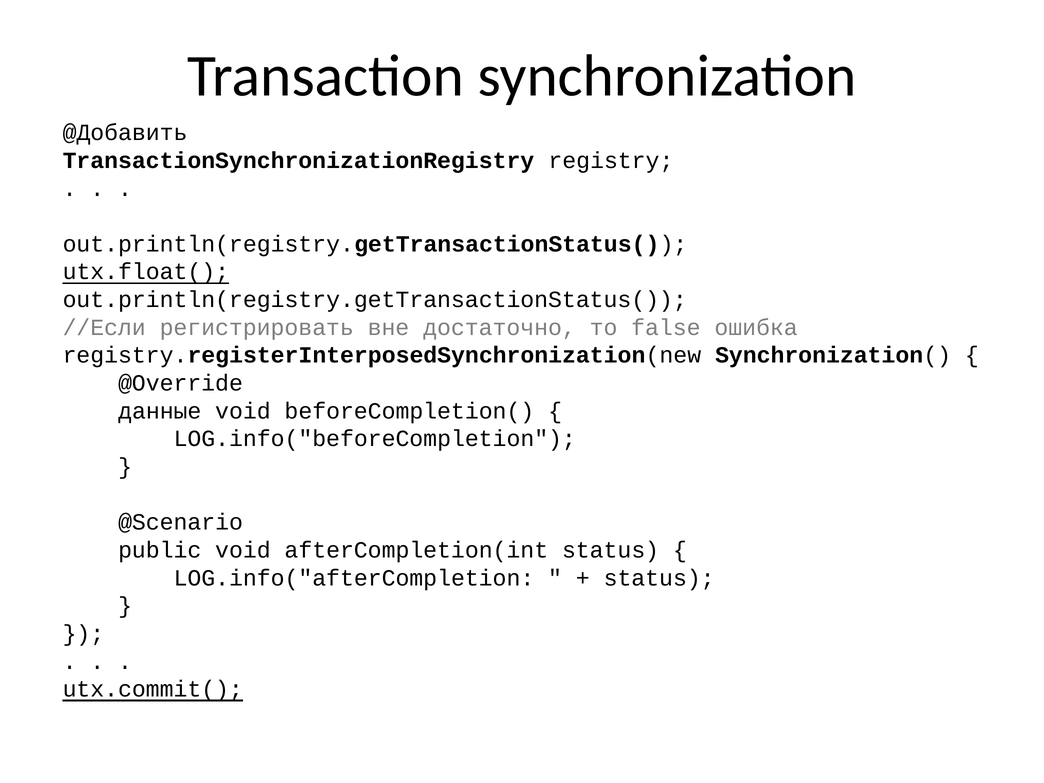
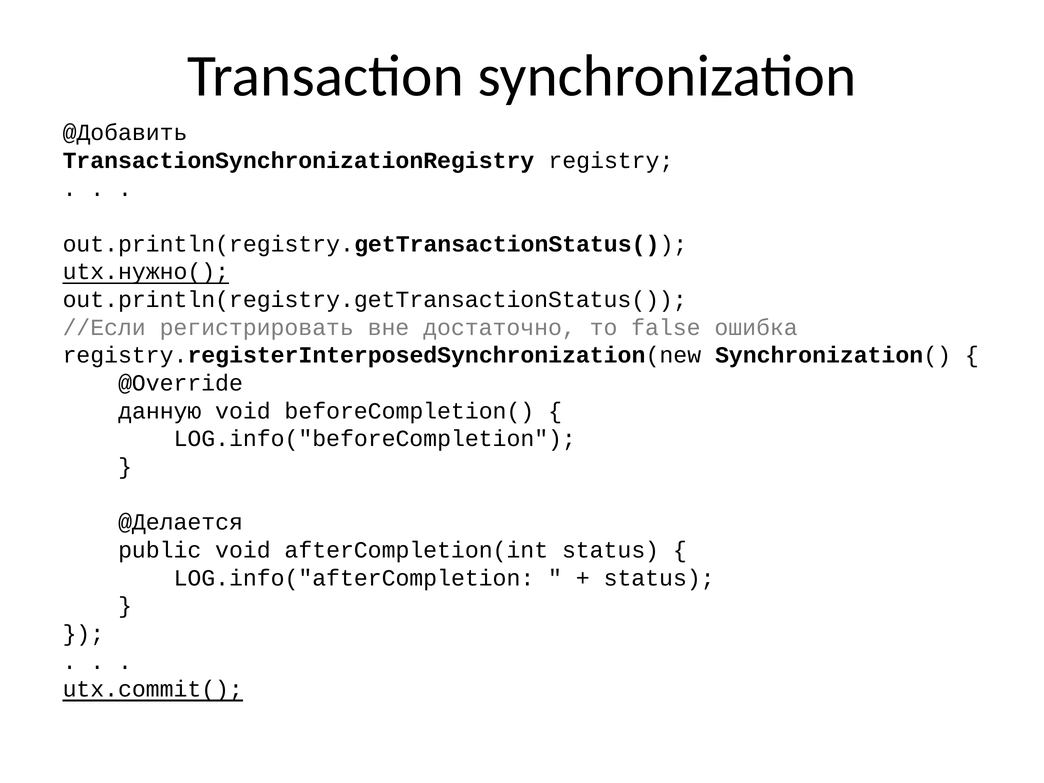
utx.float(: utx.float( -> utx.нужно(
данные: данные -> данную
@Scenario: @Scenario -> @Делается
